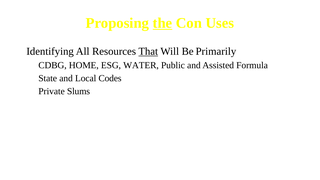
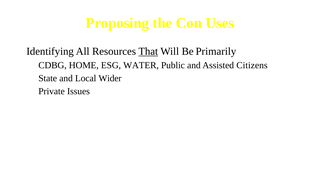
the underline: present -> none
Formula: Formula -> Citizens
Codes: Codes -> Wider
Slums: Slums -> Issues
